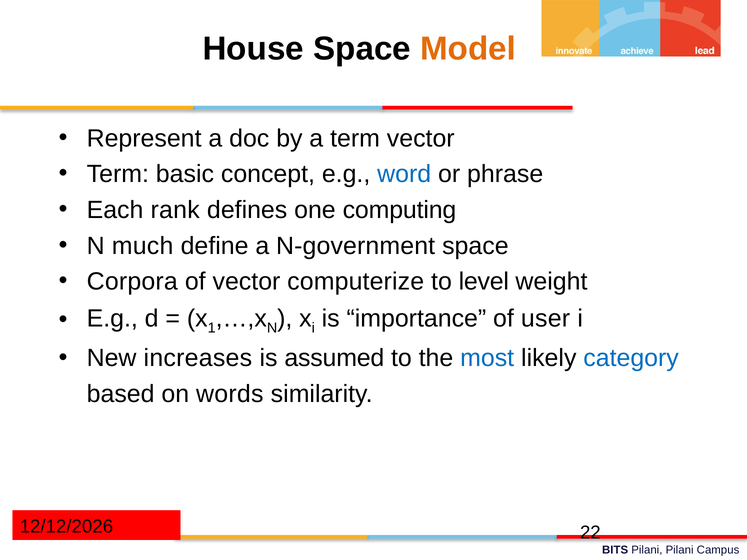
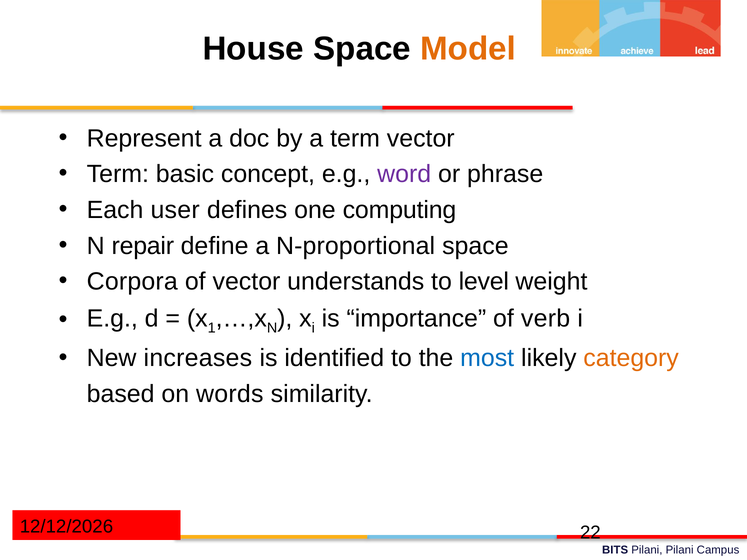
word colour: blue -> purple
rank: rank -> user
much: much -> repair
N-government: N-government -> N-proportional
computerize: computerize -> understands
user: user -> verb
assumed: assumed -> identified
category colour: blue -> orange
